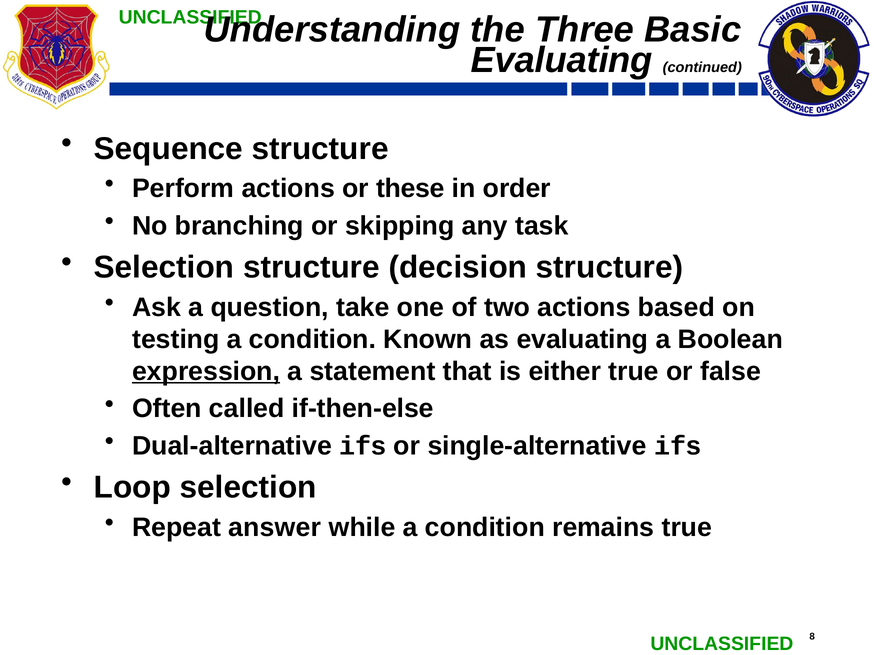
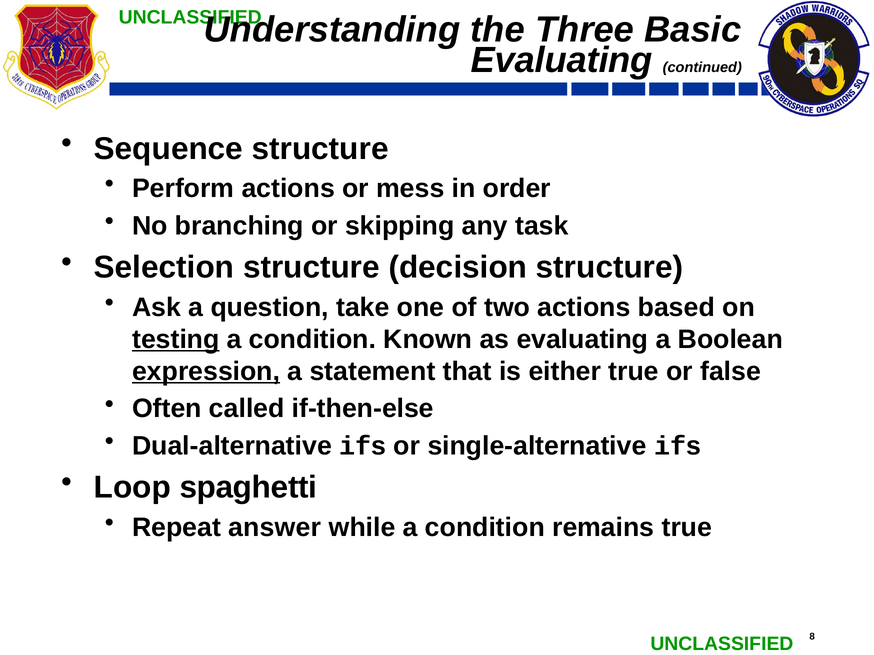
these: these -> mess
testing underline: none -> present
Loop selection: selection -> spaghetti
